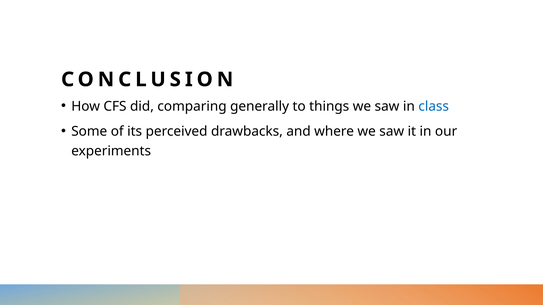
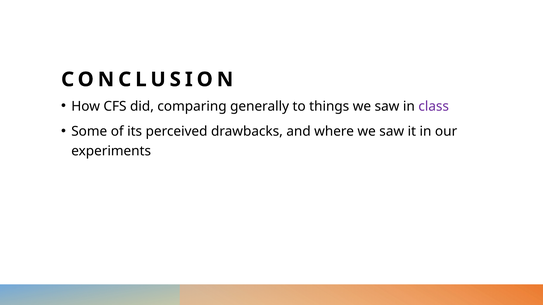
class colour: blue -> purple
